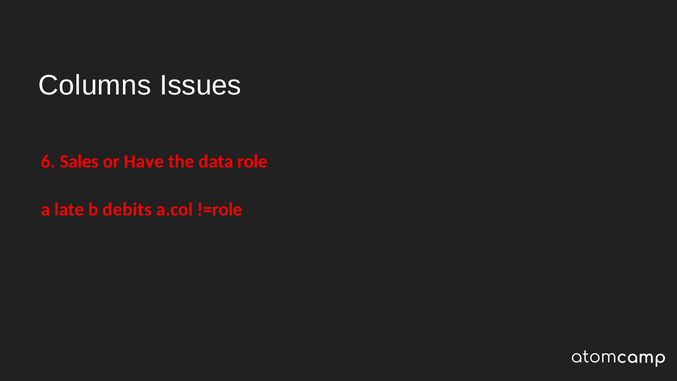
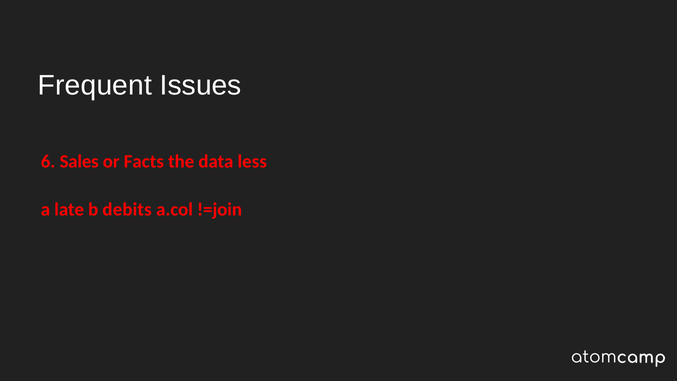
Columns: Columns -> Frequent
Have: Have -> Facts
role: role -> less
!=role: !=role -> !=join
